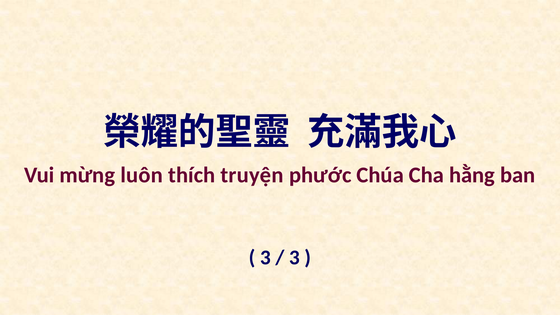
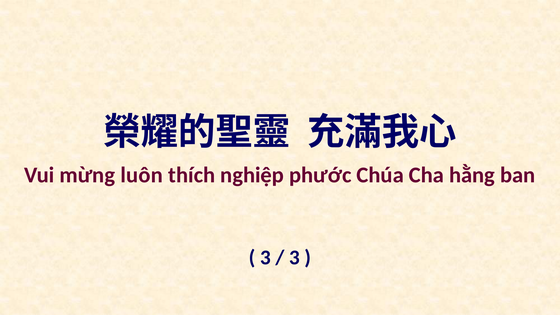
truyện: truyện -> nghiệp
